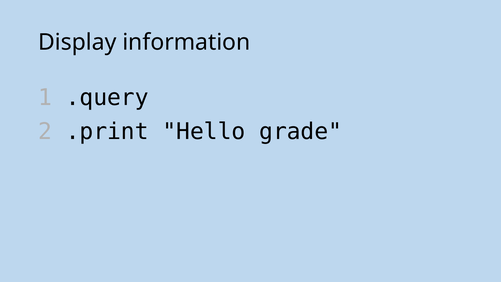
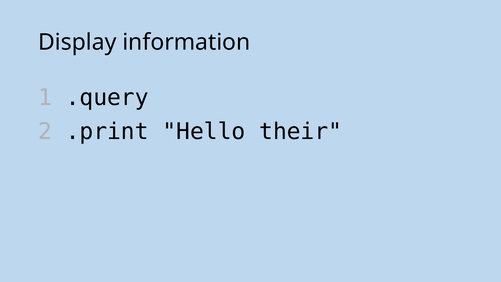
grade: grade -> their
